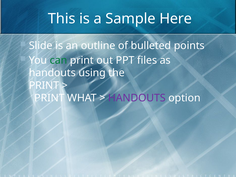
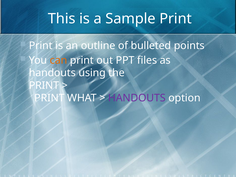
Sample Here: Here -> Print
Slide at (41, 46): Slide -> Print
can colour: green -> orange
